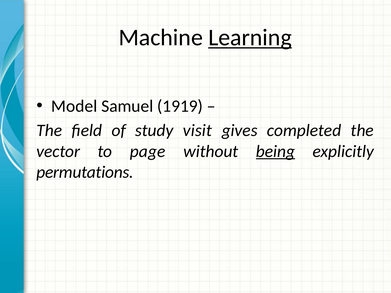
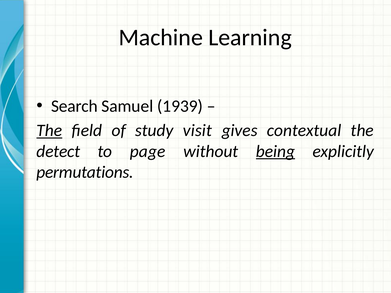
Learning underline: present -> none
Model: Model -> Search
1919: 1919 -> 1939
The at (49, 131) underline: none -> present
completed: completed -> contextual
vector: vector -> detect
